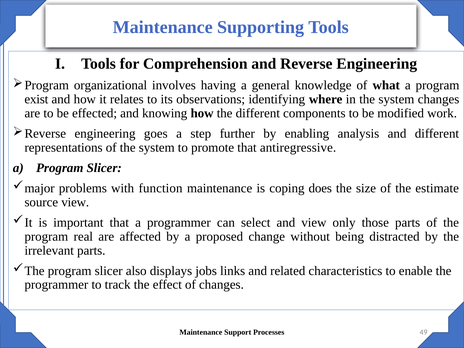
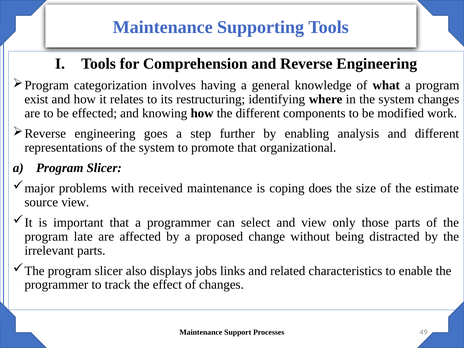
organizational: organizational -> categorization
observations: observations -> restructuring
antiregressive: antiregressive -> organizational
function: function -> received
real: real -> late
